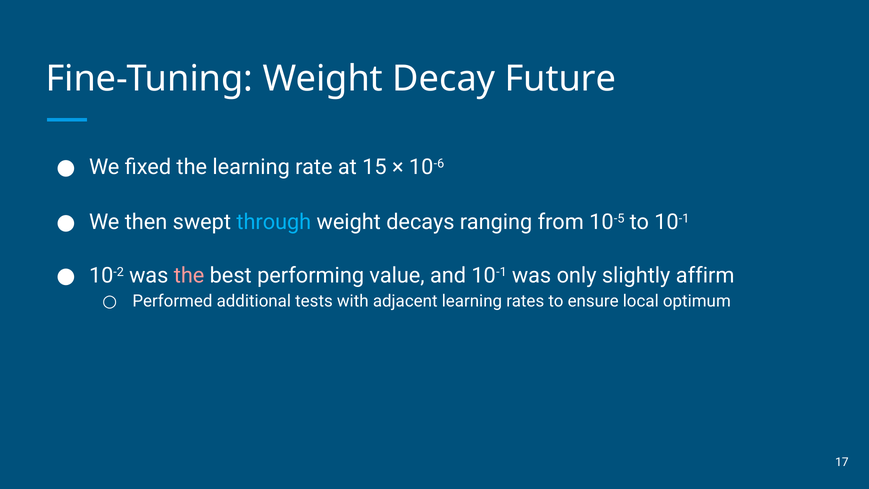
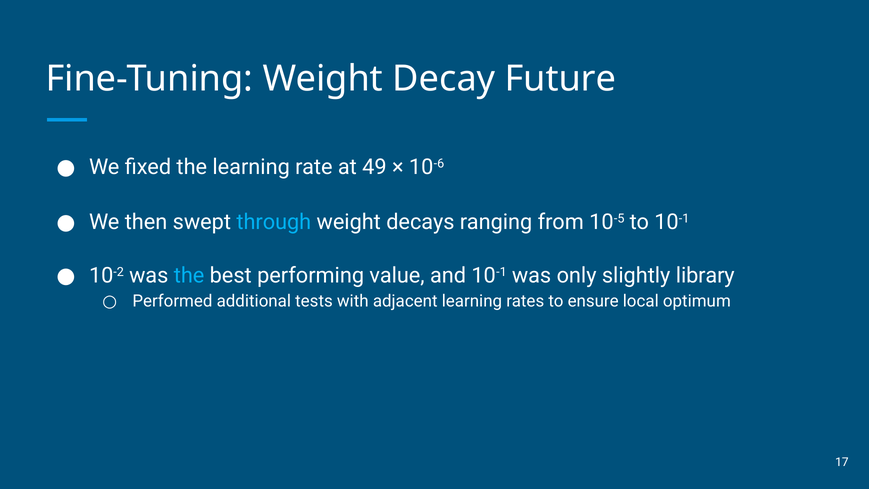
15: 15 -> 49
the at (189, 275) colour: pink -> light blue
affirm: affirm -> library
